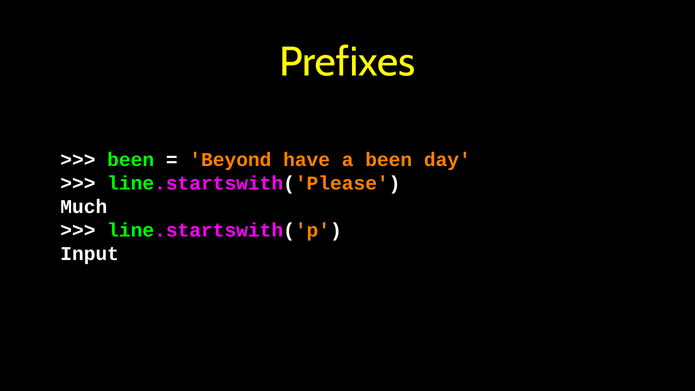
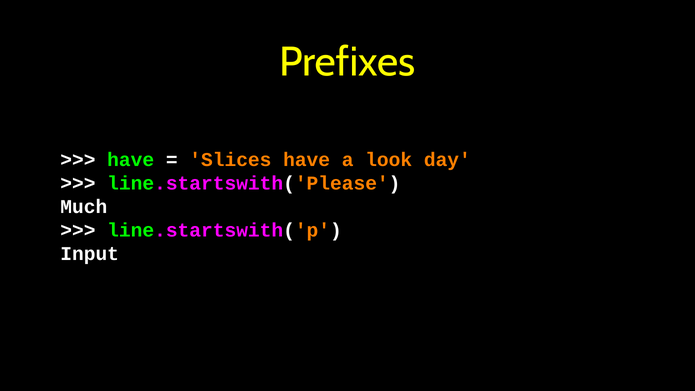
been at (131, 160): been -> have
Beyond: Beyond -> Slices
a been: been -> look
